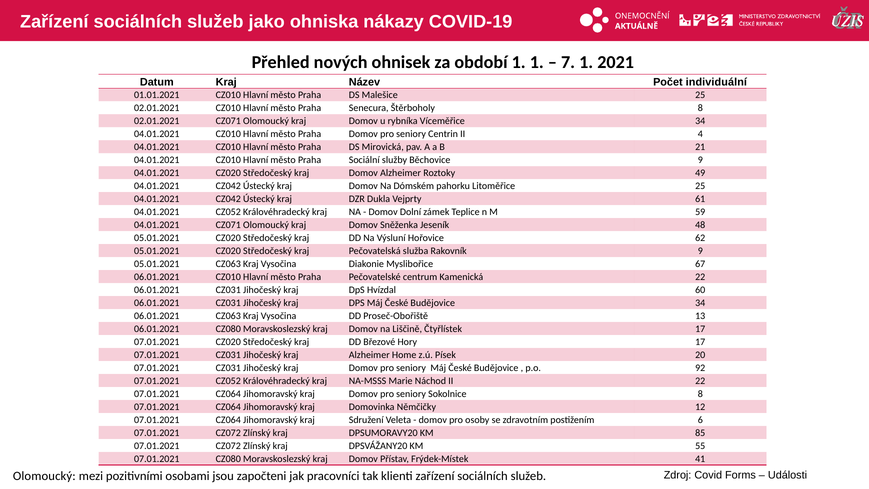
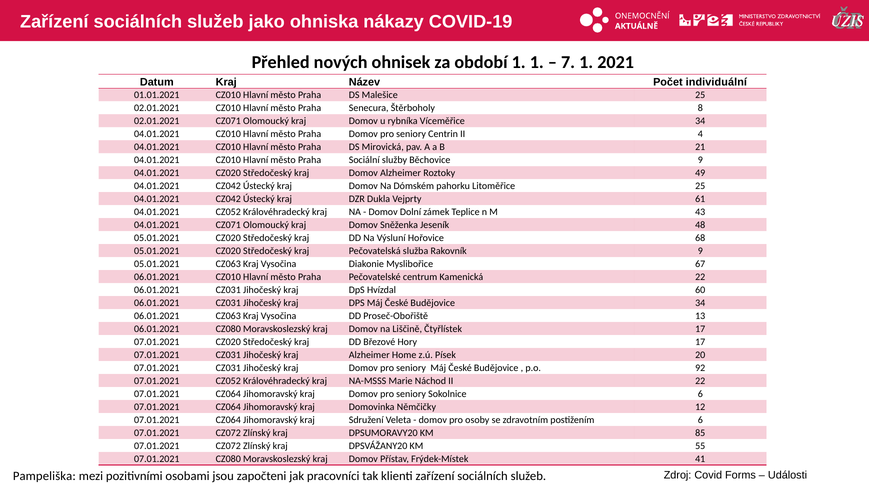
59: 59 -> 43
62: 62 -> 68
Sokolnice 8: 8 -> 6
Olomoucký at (44, 476): Olomoucký -> Pampeliška
